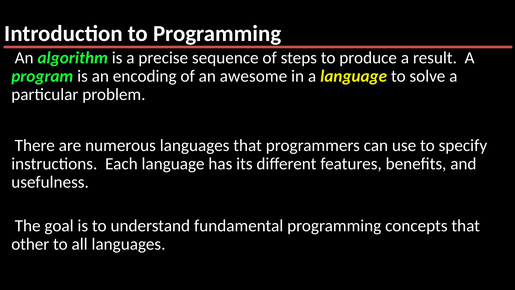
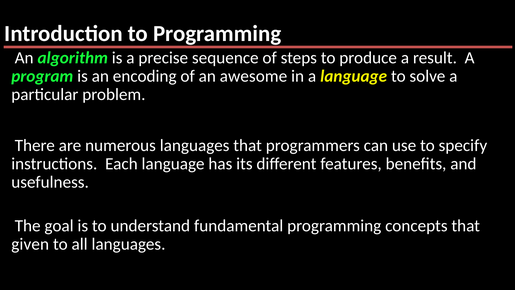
other: other -> given
